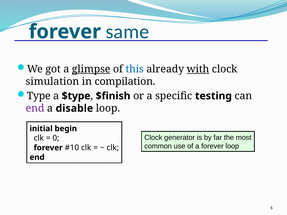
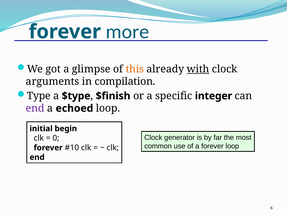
same: same -> more
glimpse underline: present -> none
this colour: blue -> orange
simulation: simulation -> arguments
testing: testing -> integer
disable: disable -> echoed
